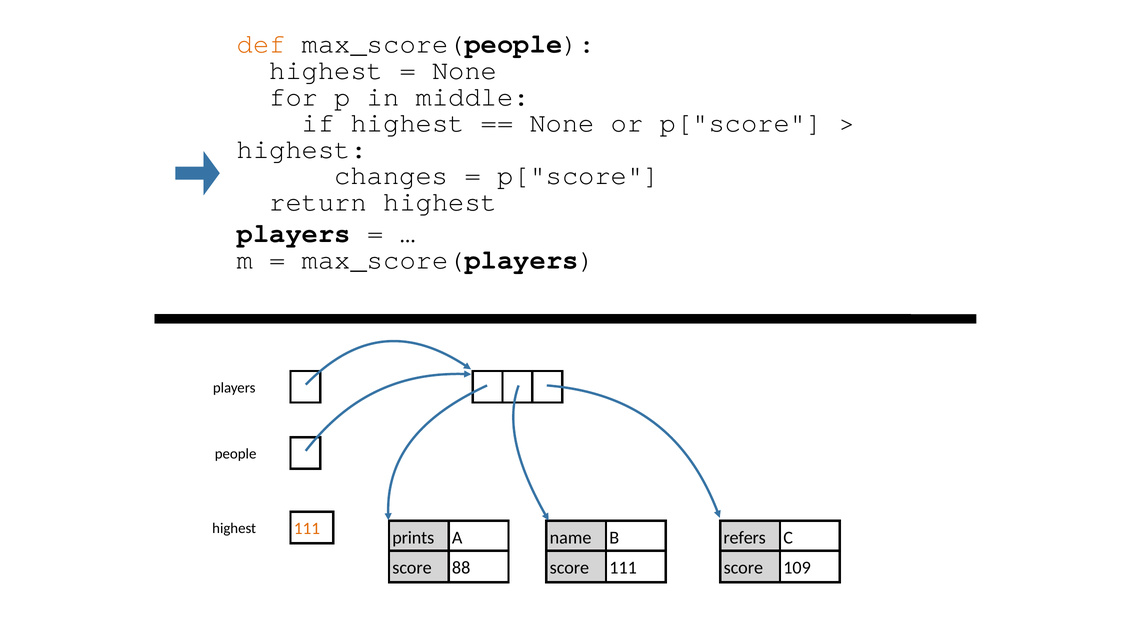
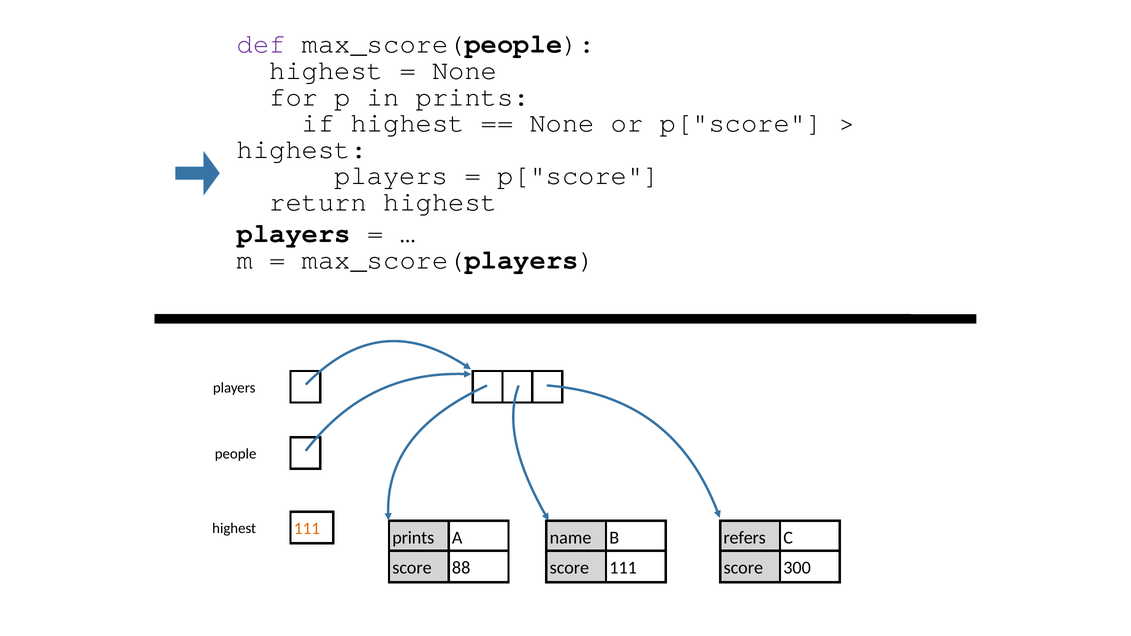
def colour: orange -> purple
in middle: middle -> prints
changes at (391, 176): changes -> players
109: 109 -> 300
